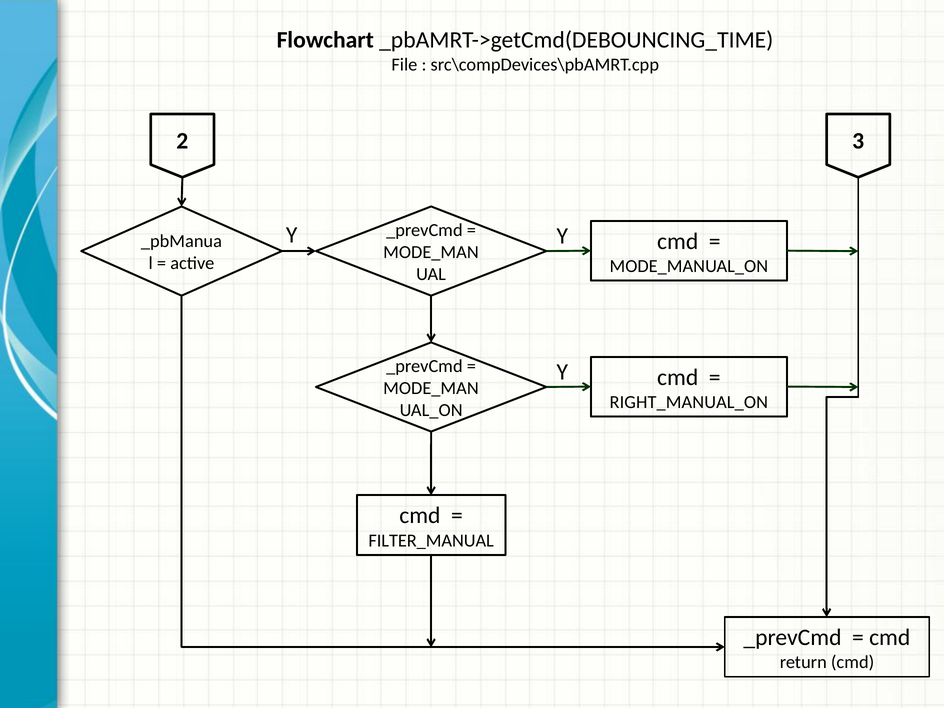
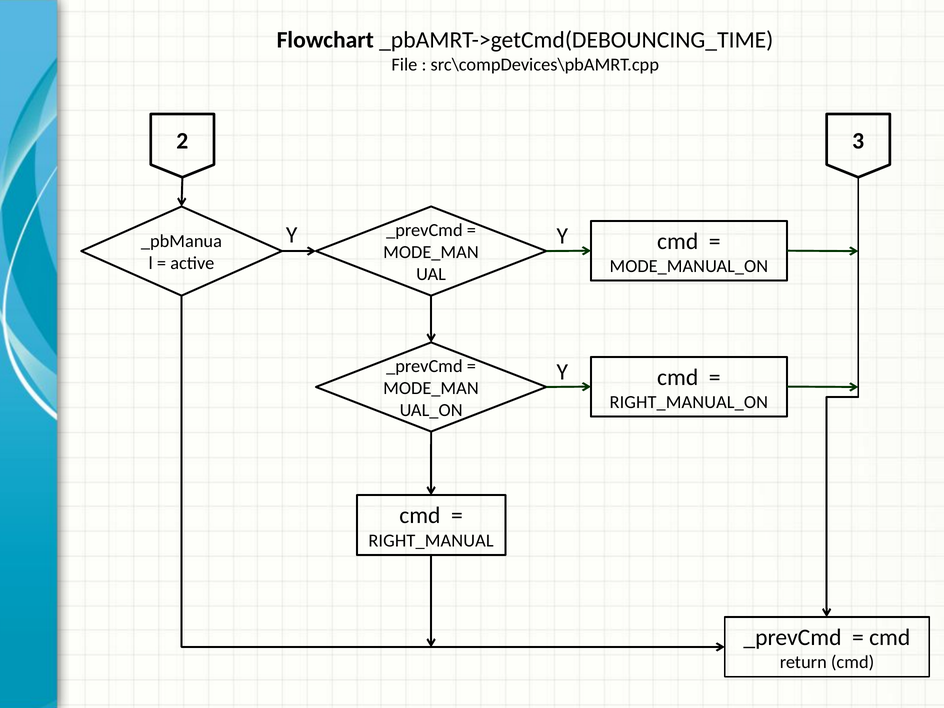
FILTER_MANUAL: FILTER_MANUAL -> RIGHT_MANUAL
